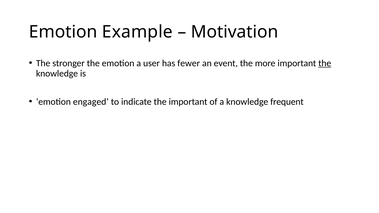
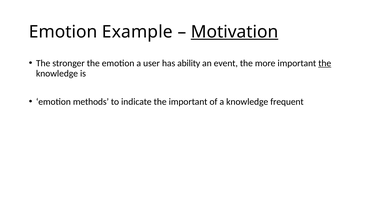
Motivation underline: none -> present
fewer: fewer -> ability
engaged: engaged -> methods
